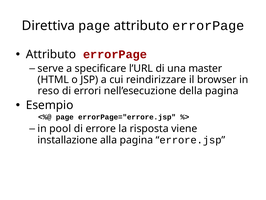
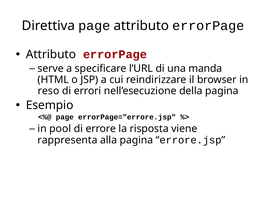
master: master -> manda
installazione: installazione -> rappresenta
